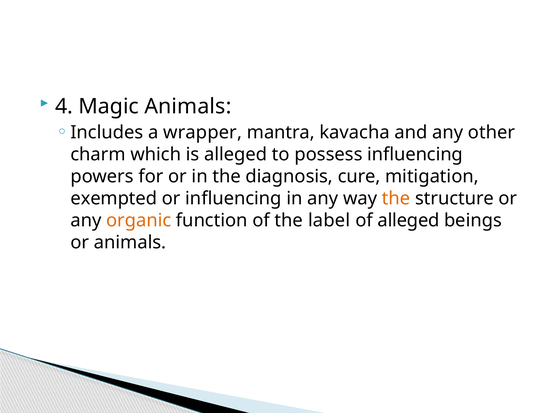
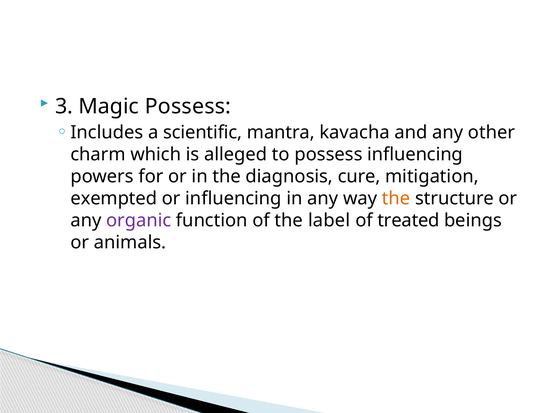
4: 4 -> 3
Magic Animals: Animals -> Possess
wrapper: wrapper -> scientific
organic colour: orange -> purple
of alleged: alleged -> treated
